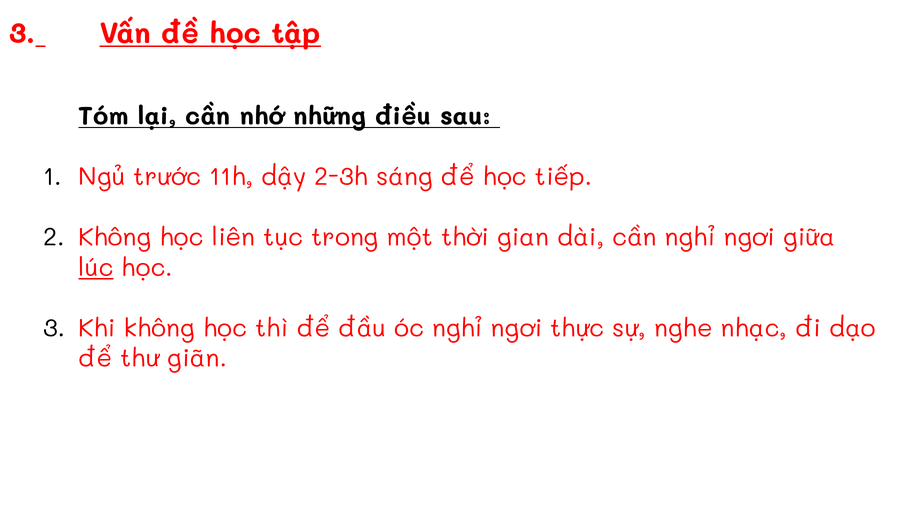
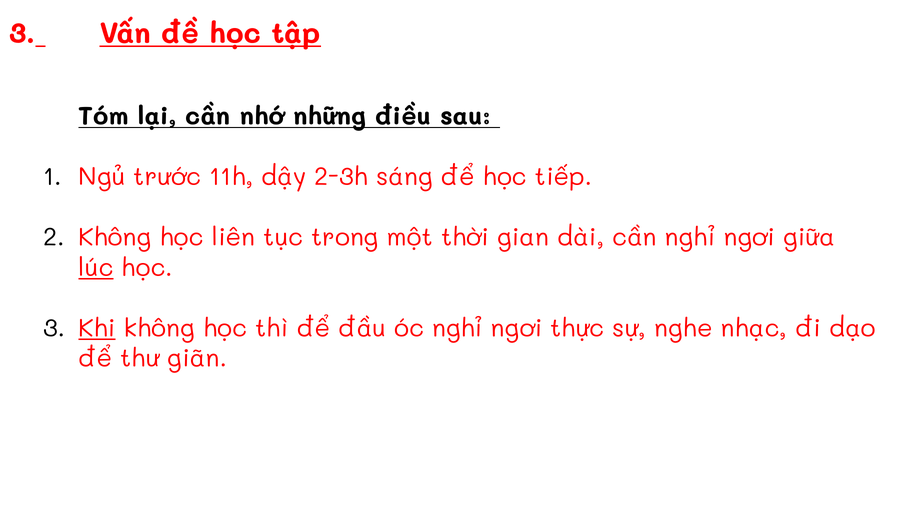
Khi underline: none -> present
